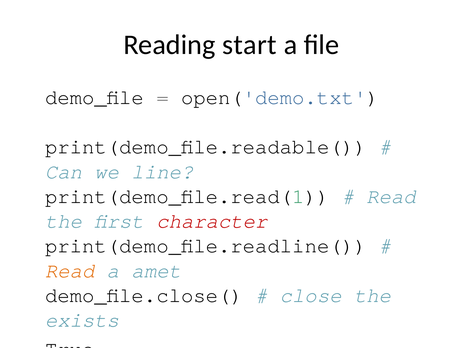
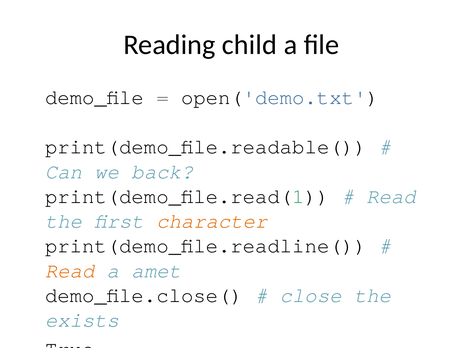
start: start -> child
line: line -> back
character colour: red -> orange
